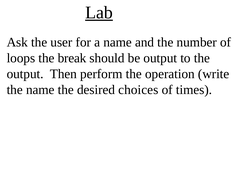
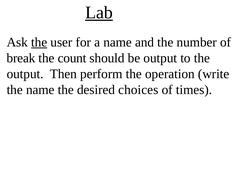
the at (39, 42) underline: none -> present
loops: loops -> break
break: break -> count
